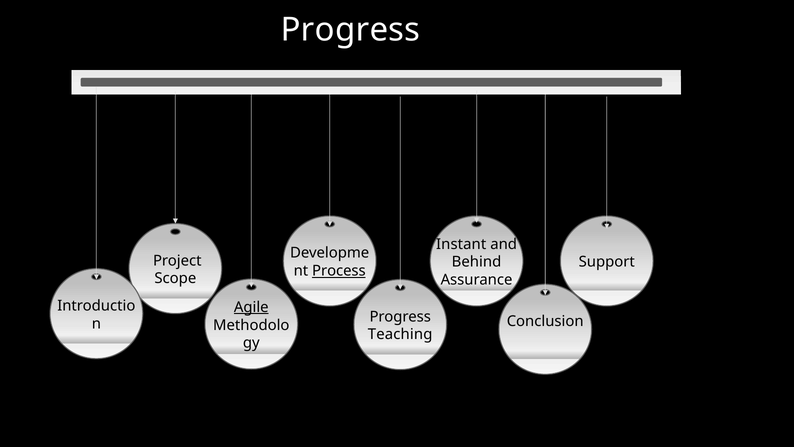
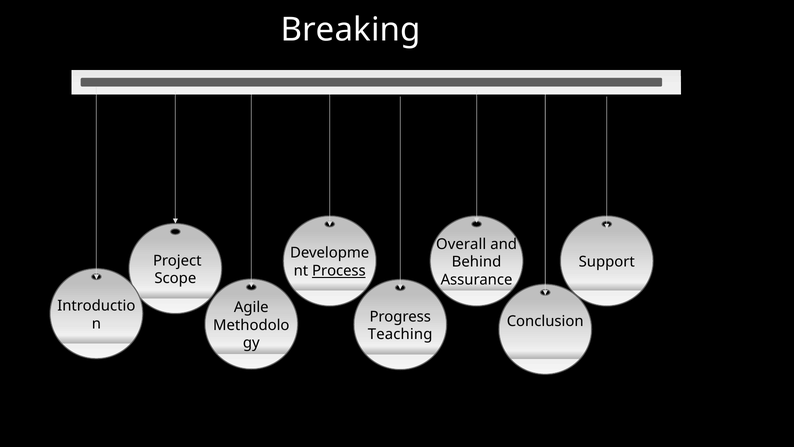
Progress at (350, 30): Progress -> Breaking
Instant: Instant -> Overall
Agile underline: present -> none
